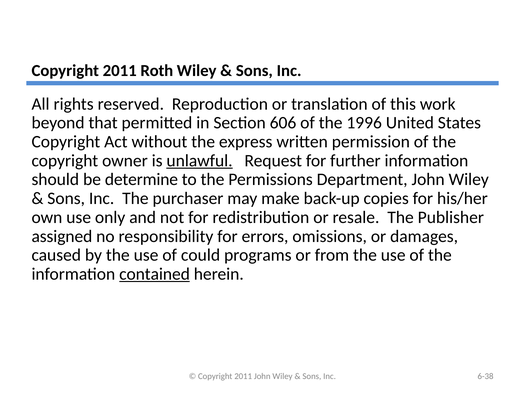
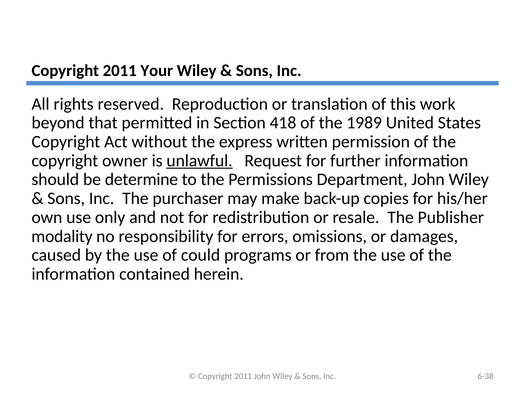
Roth: Roth -> Your
606: 606 -> 418
1996: 1996 -> 1989
assigned: assigned -> modality
contained underline: present -> none
